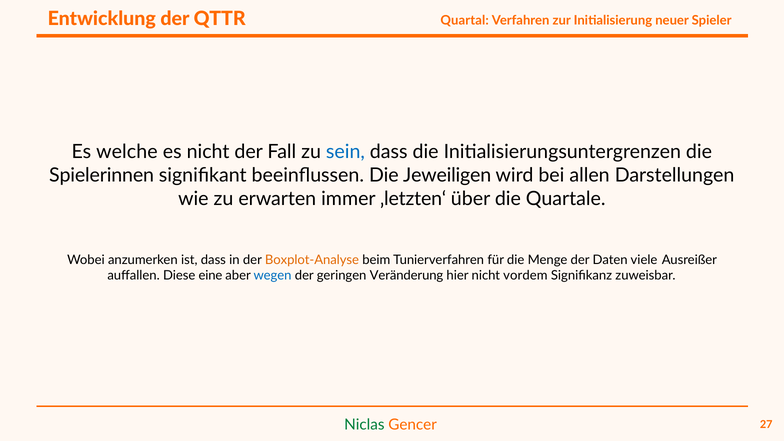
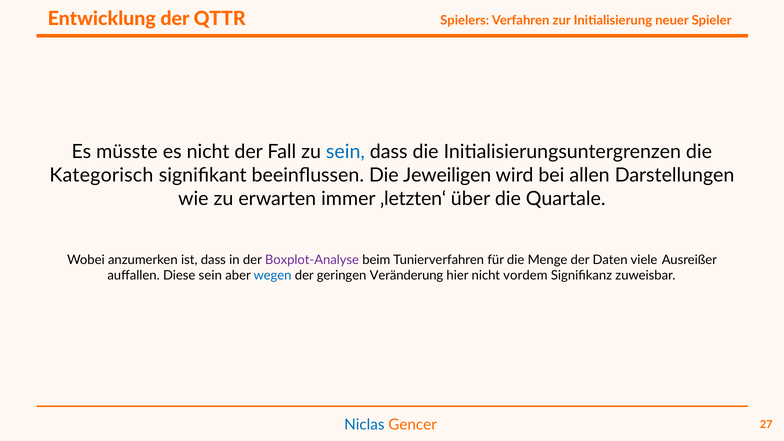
Quartal: Quartal -> Spielers
welche: welche -> müsste
Spielerinnen: Spielerinnen -> Kategorisch
Boxplot-Analyse colour: orange -> purple
Diese eine: eine -> sein
Niclas colour: green -> blue
